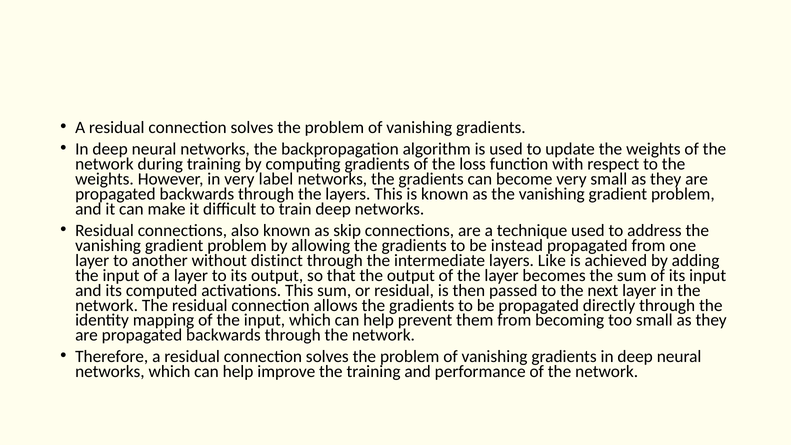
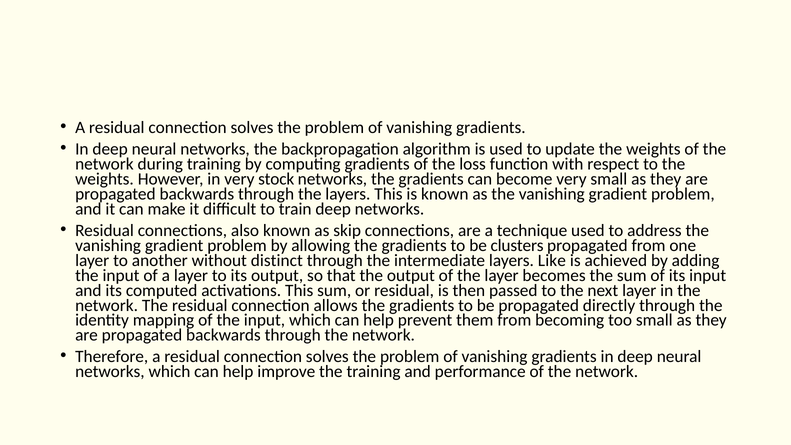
label: label -> stock
instead: instead -> clusters
